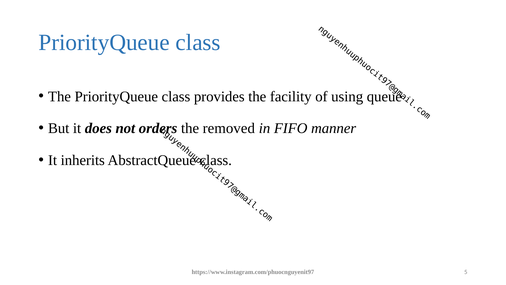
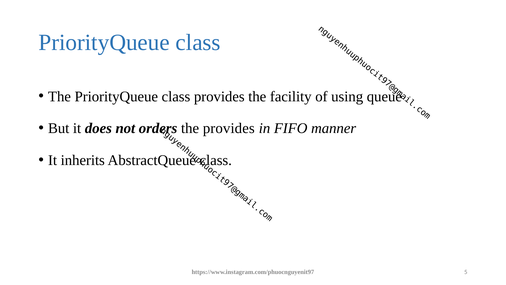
the removed: removed -> provides
